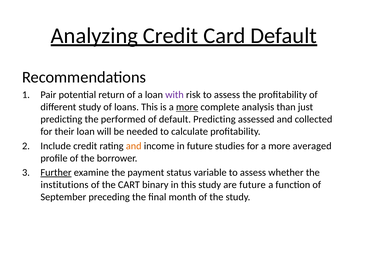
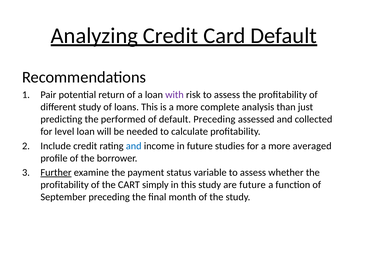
more at (187, 107) underline: present -> none
default Predicting: Predicting -> Preceding
their: their -> level
and at (134, 146) colour: orange -> blue
institutions at (65, 185): institutions -> profitability
binary: binary -> simply
